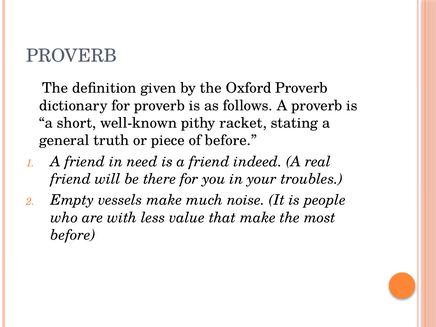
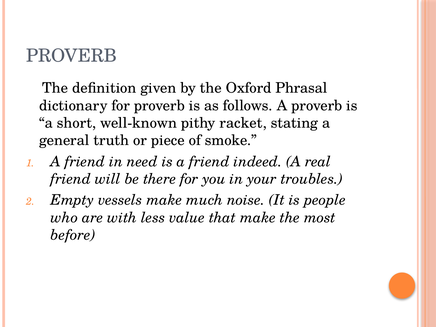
Oxford Proverb: Proverb -> Phrasal
of before: before -> smoke
